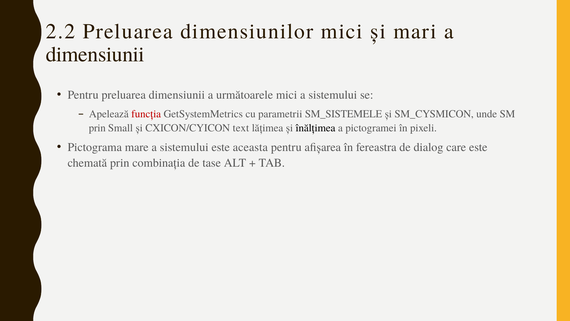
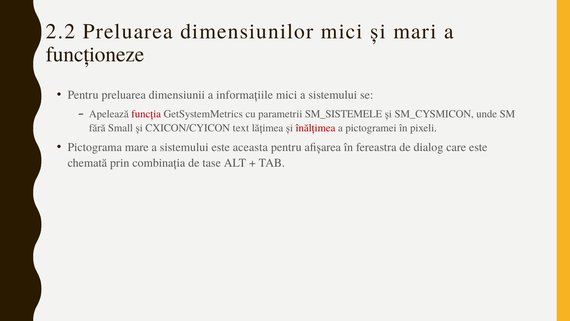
dimensiunii at (95, 55): dimensiunii -> funcționeze
următoarele: următoarele -> informațiile
prin at (97, 128): prin -> fără
înălțimea colour: black -> red
